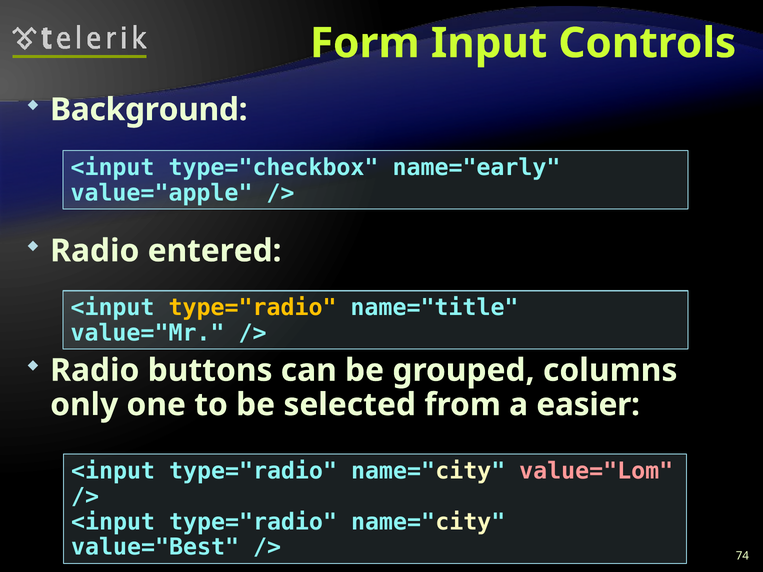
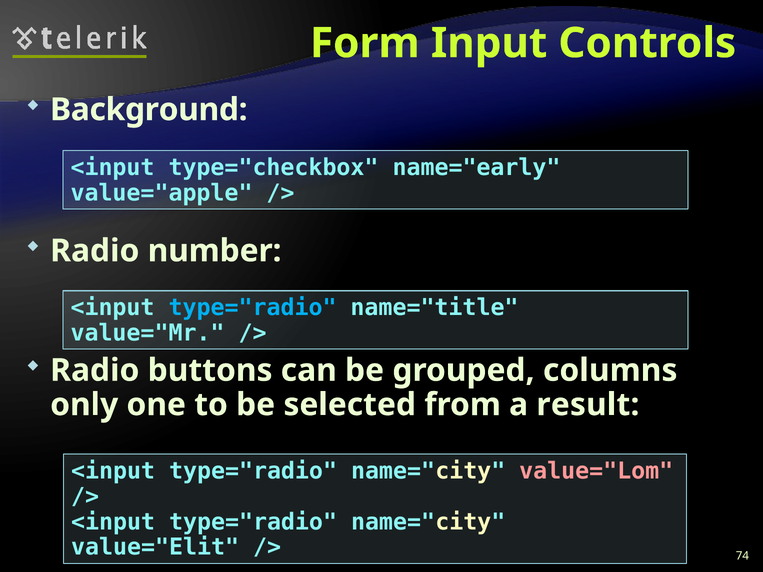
entered: entered -> number
type="radio at (253, 308) colour: yellow -> light blue
easier: easier -> result
value="Best: value="Best -> value="Elit
